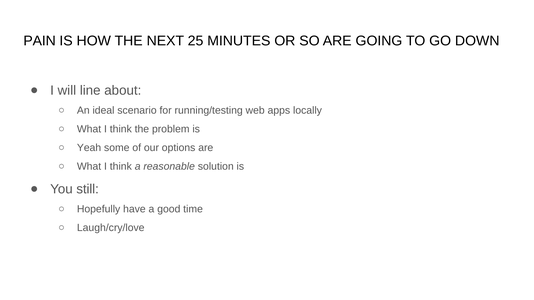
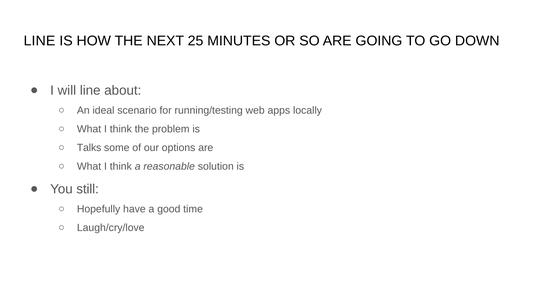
PAIN at (40, 41): PAIN -> LINE
Yeah: Yeah -> Talks
